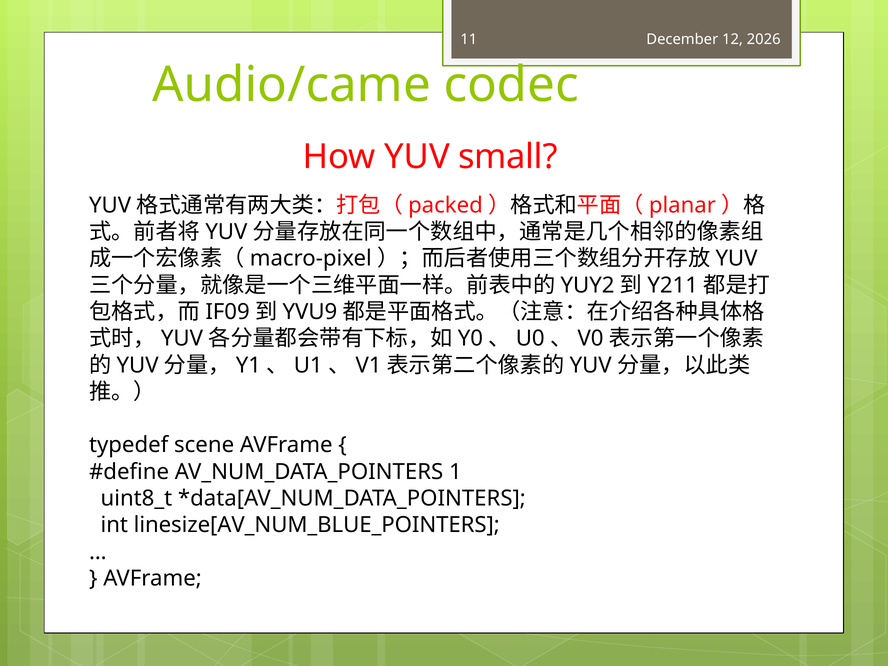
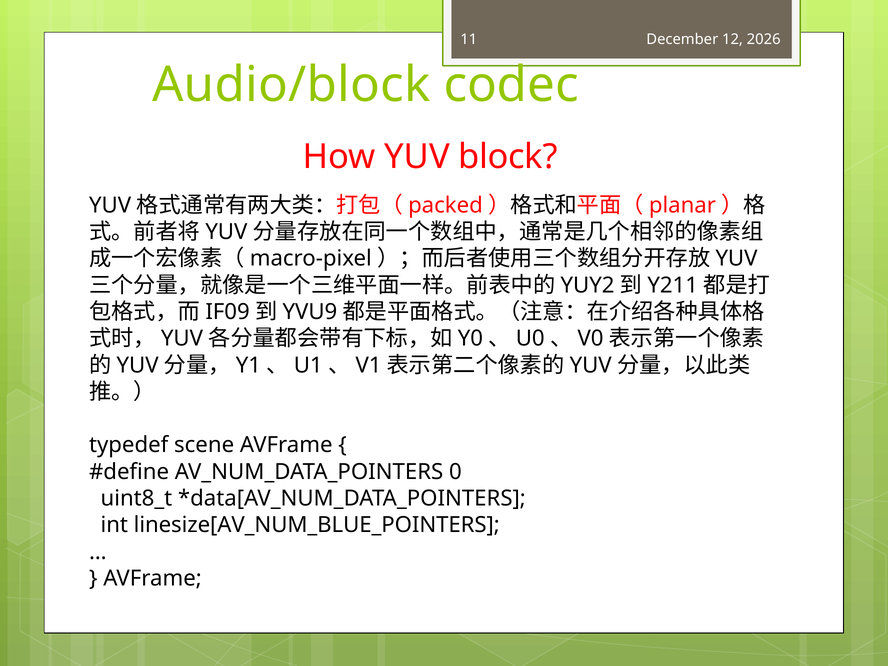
Audio/came: Audio/came -> Audio/block
small: small -> block
1: 1 -> 0
